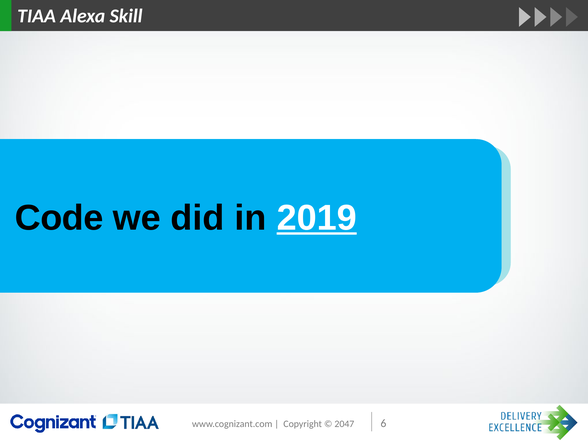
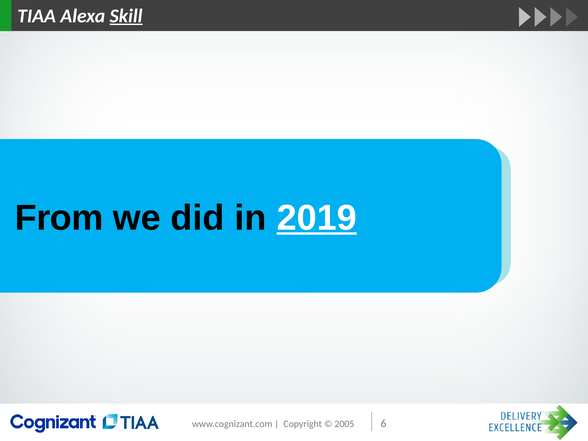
Skill underline: none -> present
Code: Code -> From
2047: 2047 -> 2005
